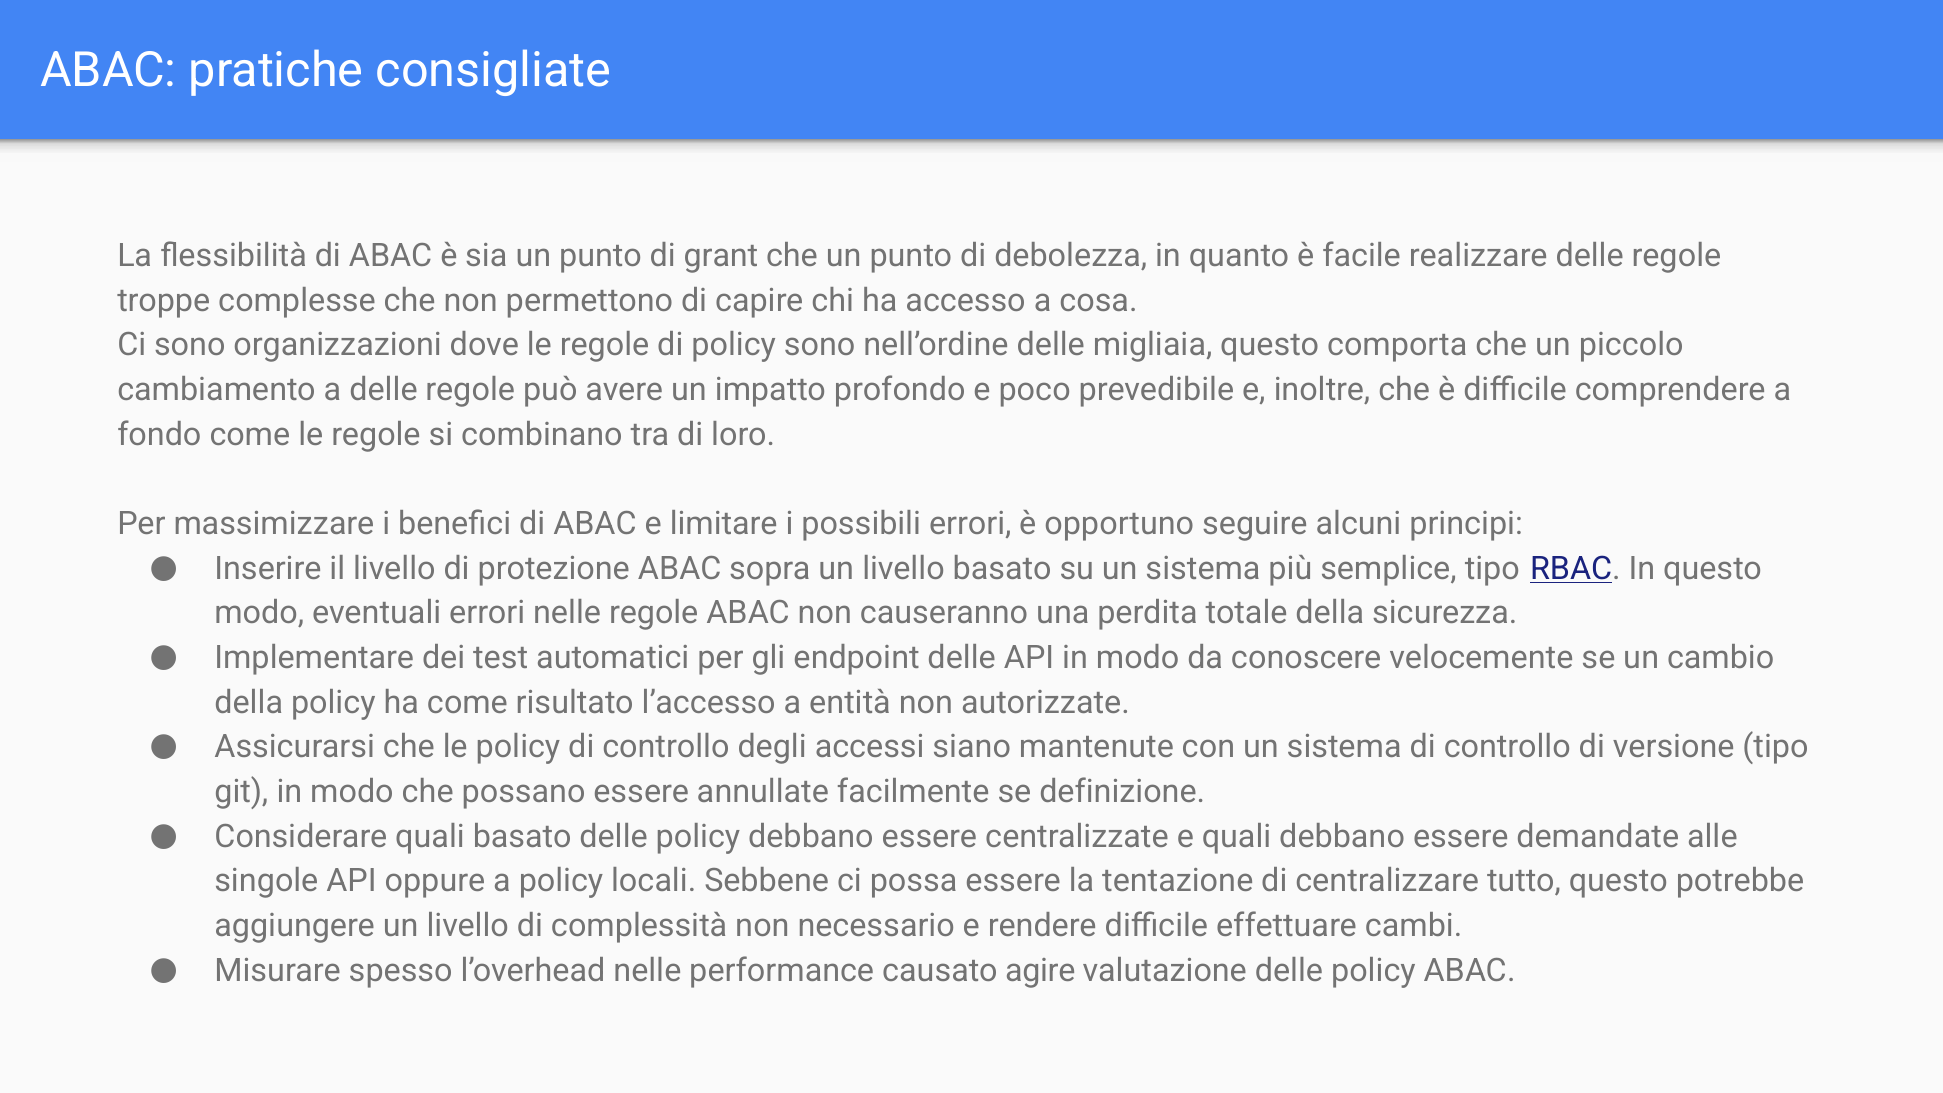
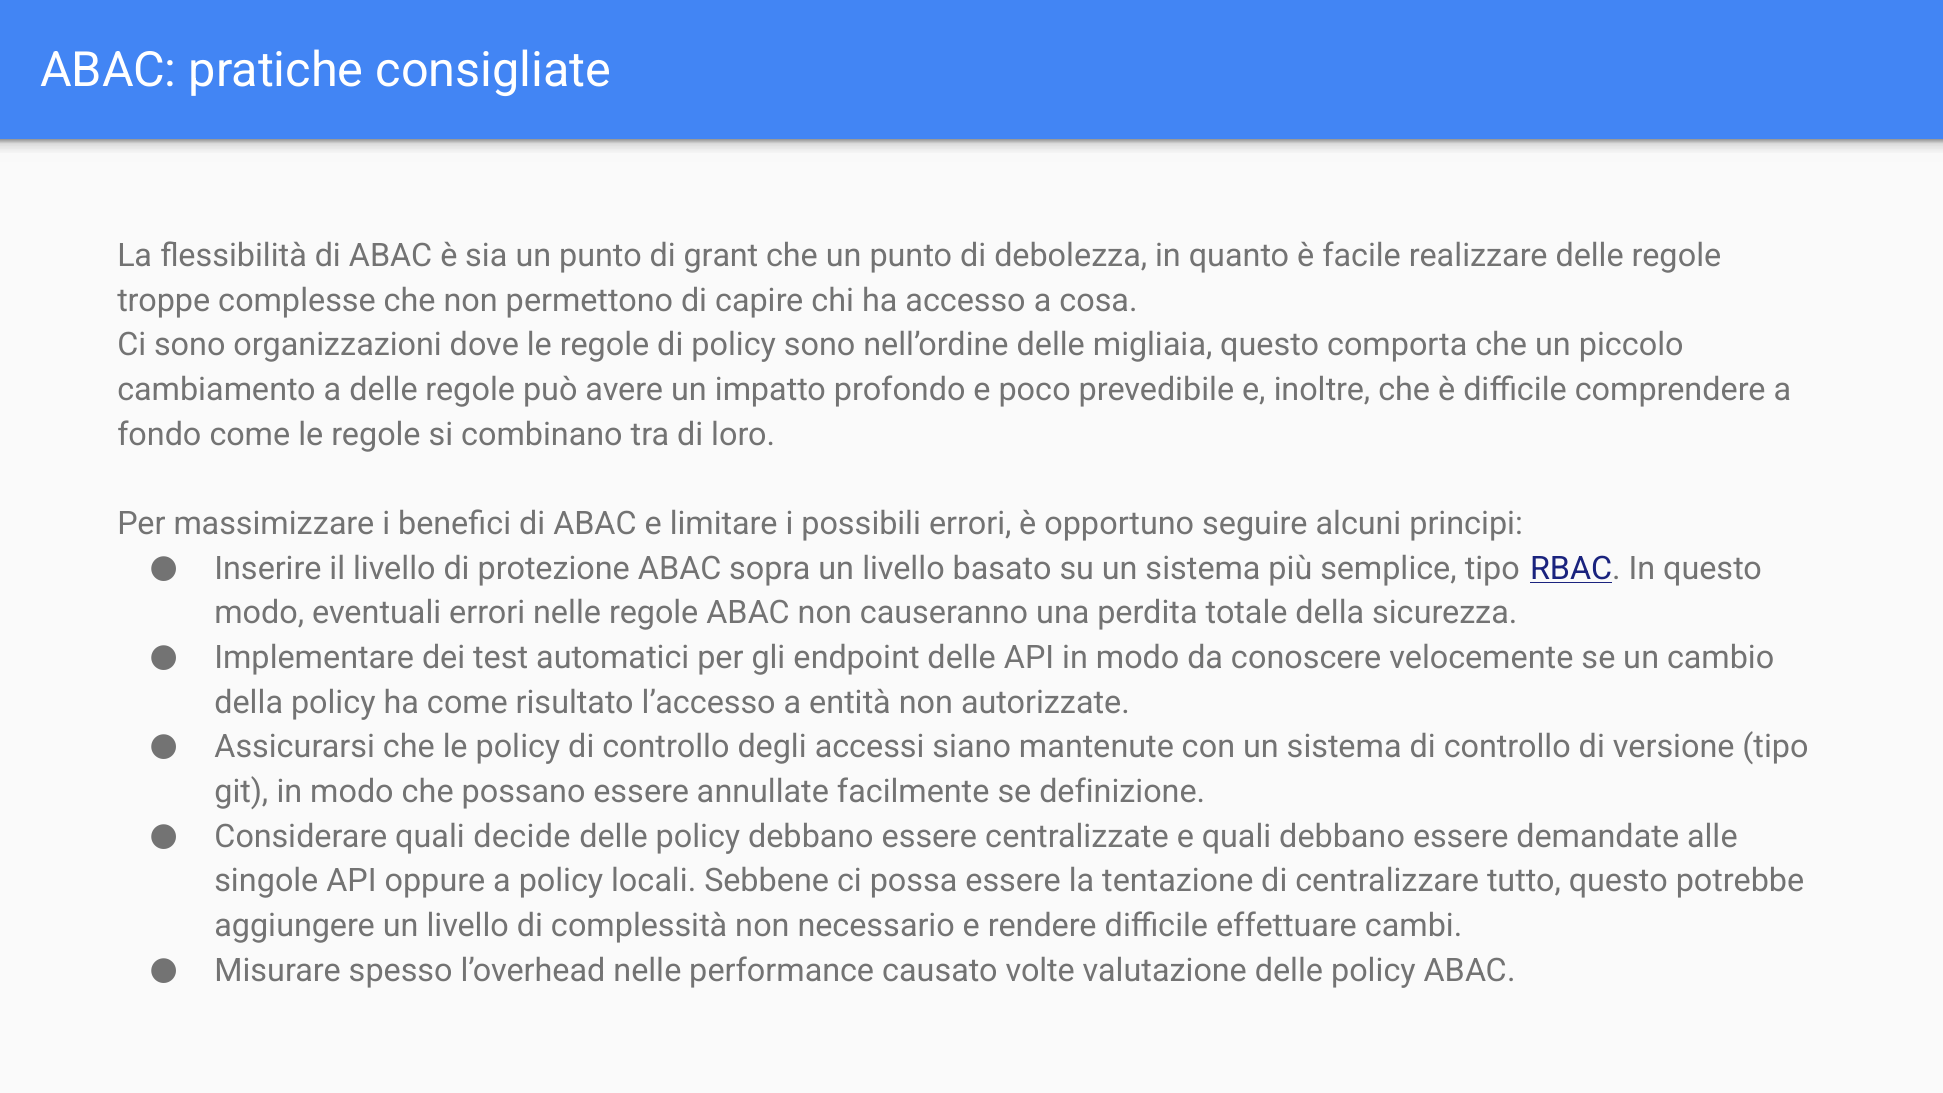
quali basato: basato -> decide
agire: agire -> volte
